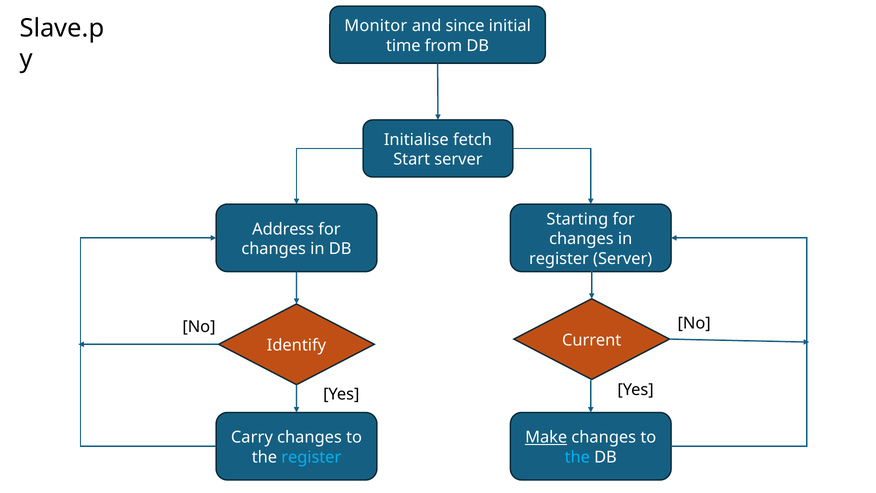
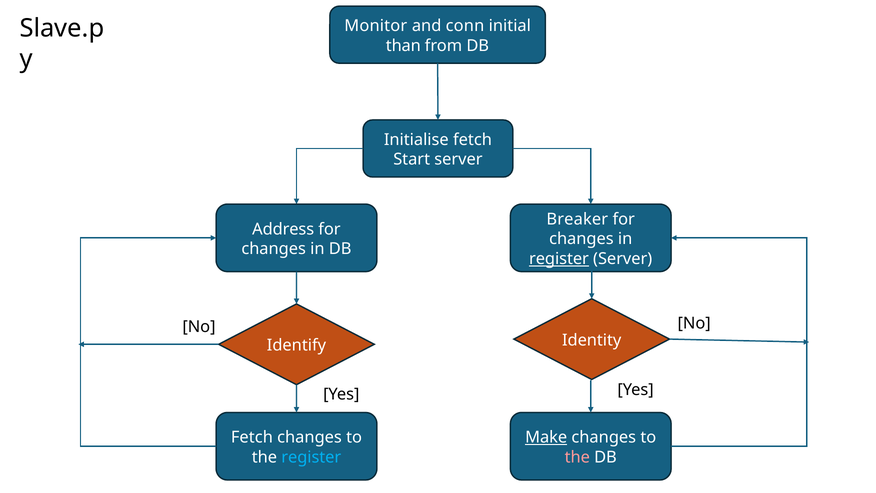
since: since -> conn
time: time -> than
Starting: Starting -> Breaker
register at (559, 259) underline: none -> present
Current: Current -> Identity
Carry at (252, 437): Carry -> Fetch
the at (577, 457) colour: light blue -> pink
